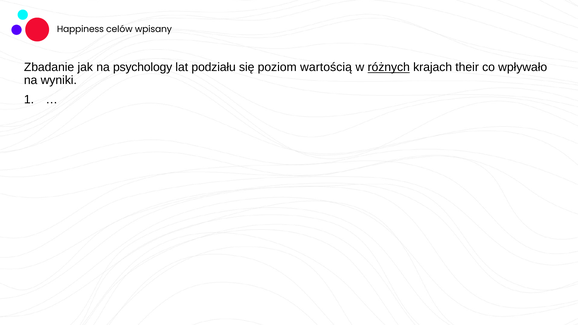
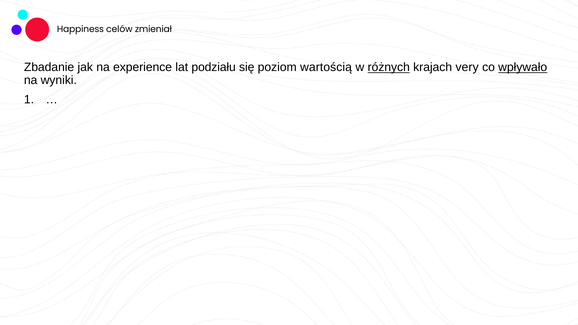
wpisany: wpisany -> zmieniał
psychology: psychology -> experience
their: their -> very
wpływało underline: none -> present
